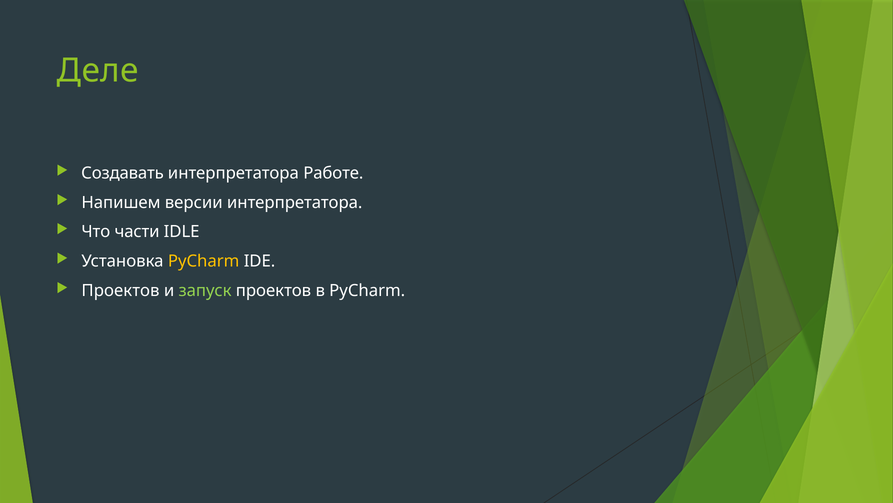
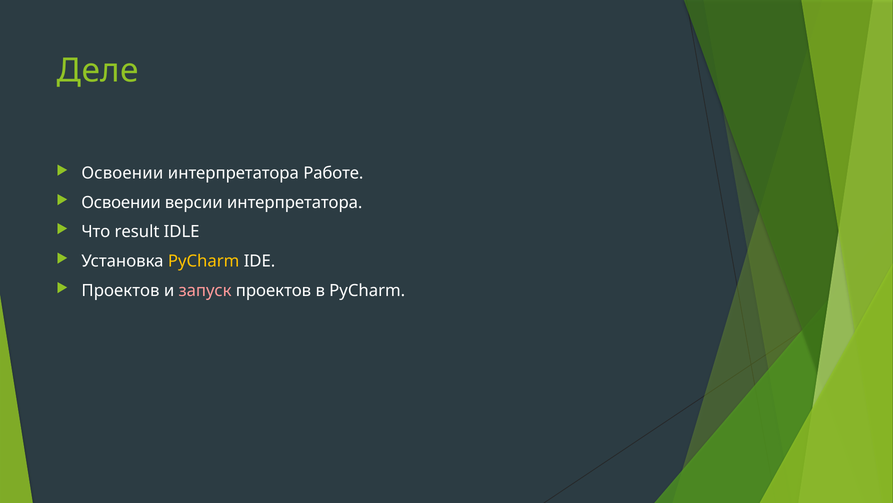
Создавать at (123, 173): Создавать -> Освоении
Напишем at (121, 202): Напишем -> Освоении
части: части -> result
запуск colour: light green -> pink
